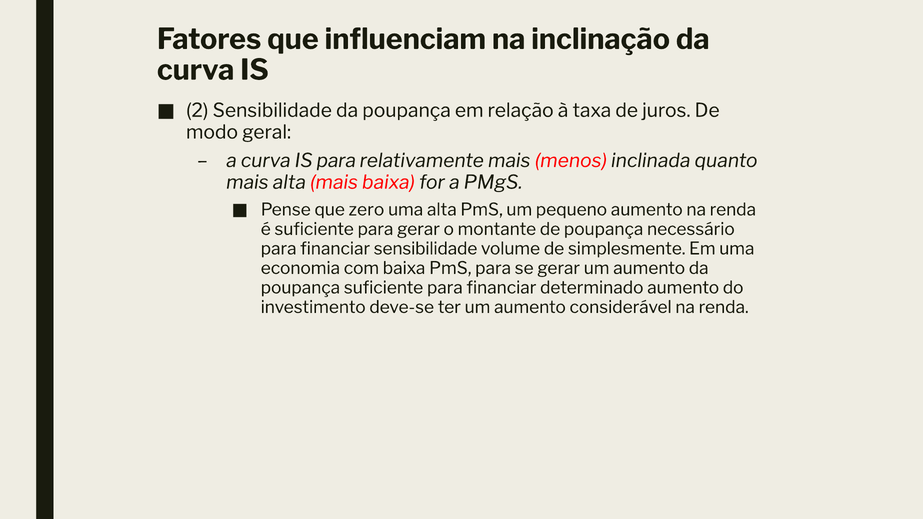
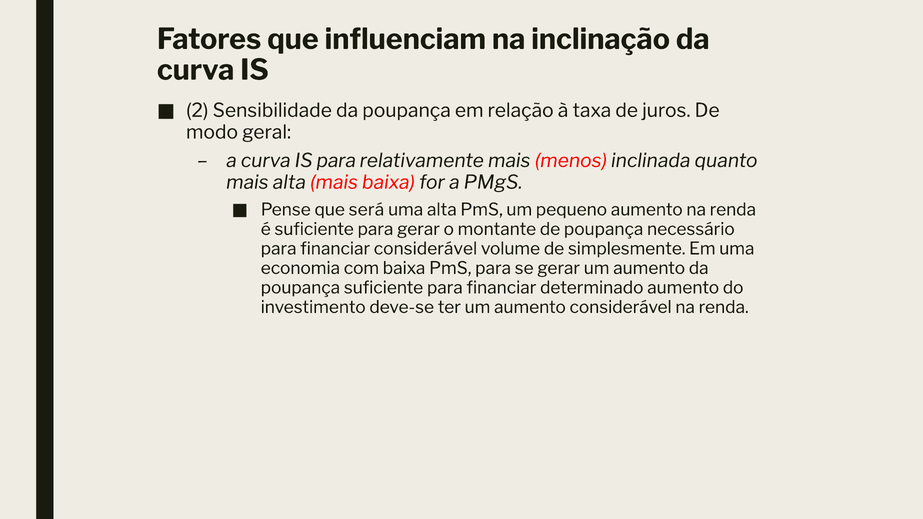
zero: zero -> será
financiar sensibilidade: sensibilidade -> considerável
